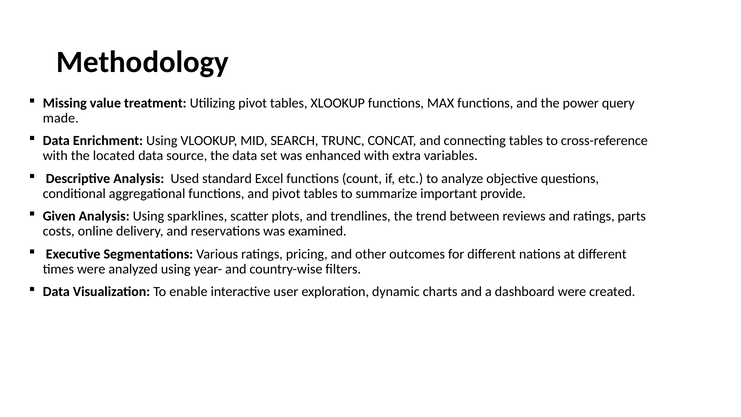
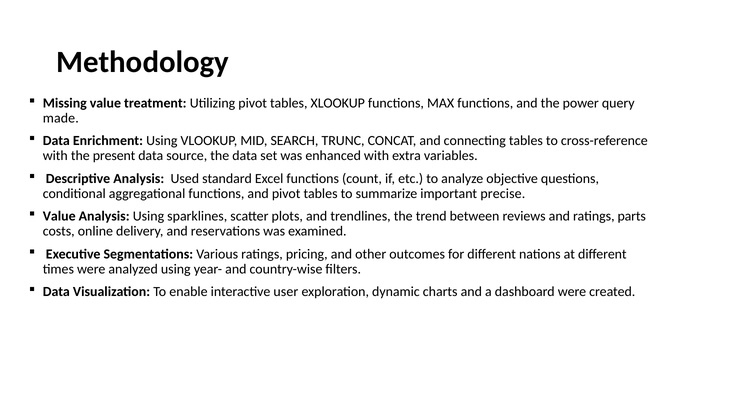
located: located -> present
provide: provide -> precise
Given at (59, 216): Given -> Value
